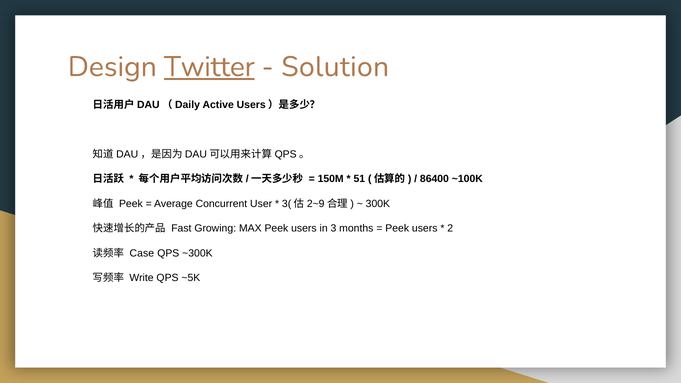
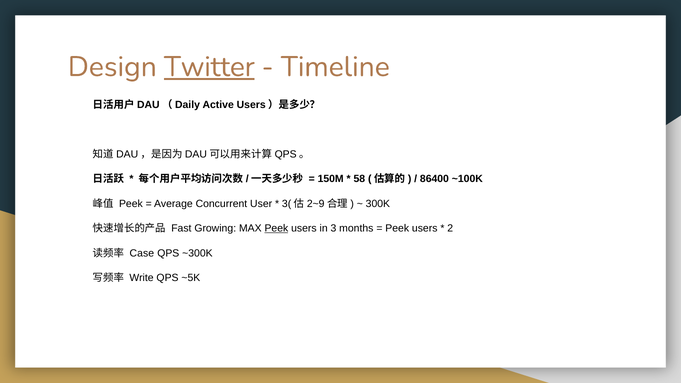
Solution: Solution -> Timeline
51: 51 -> 58
Peek at (276, 228) underline: none -> present
